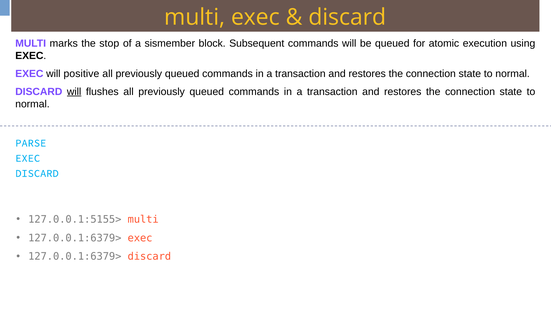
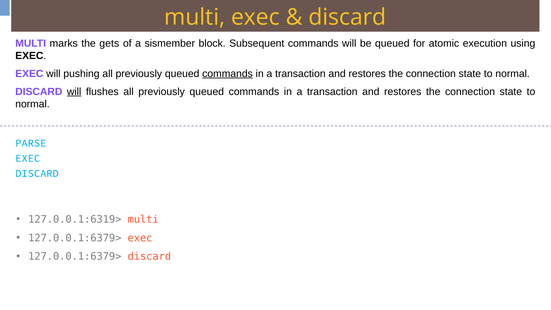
stop: stop -> gets
positive: positive -> pushing
commands at (228, 74) underline: none -> present
127.0.0.1:5155>: 127.0.0.1:5155> -> 127.0.0.1:6319>
